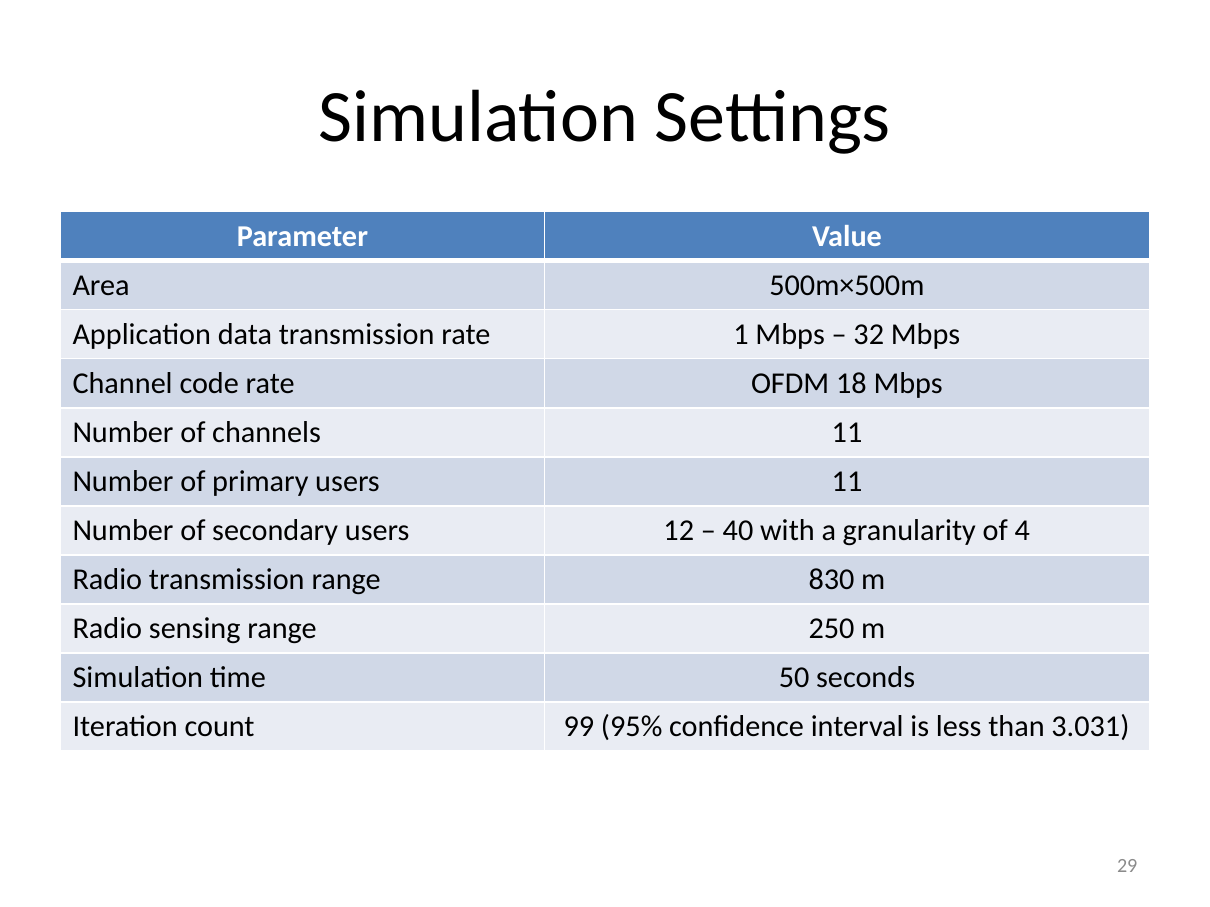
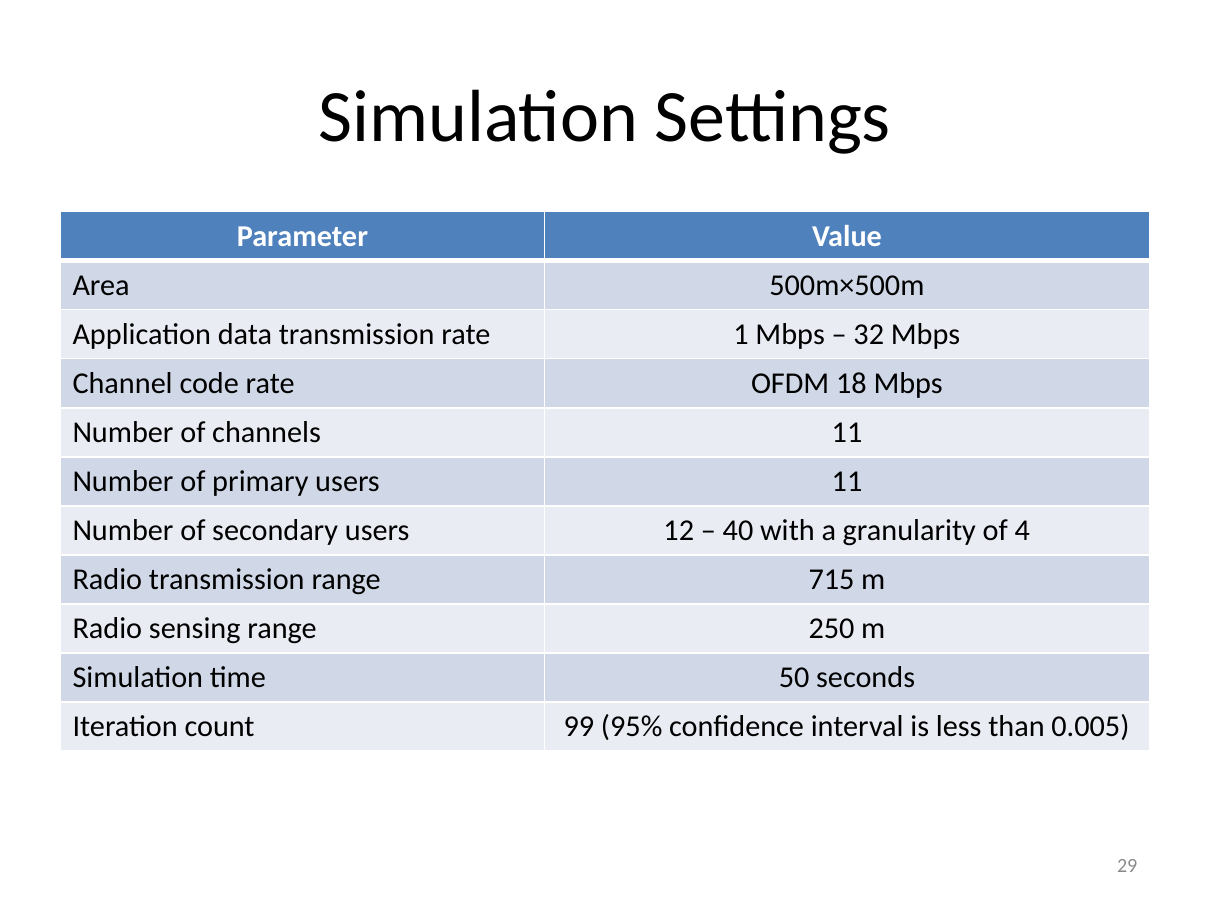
830: 830 -> 715
3.031: 3.031 -> 0.005
